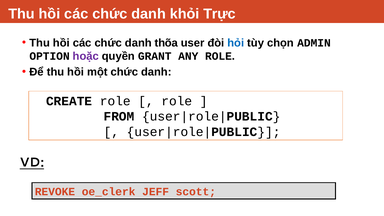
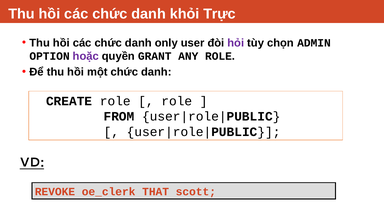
thõa: thõa -> only
hỏi colour: blue -> purple
JEFF: JEFF -> THAT
